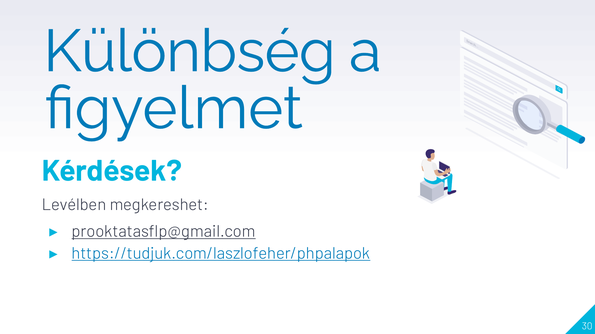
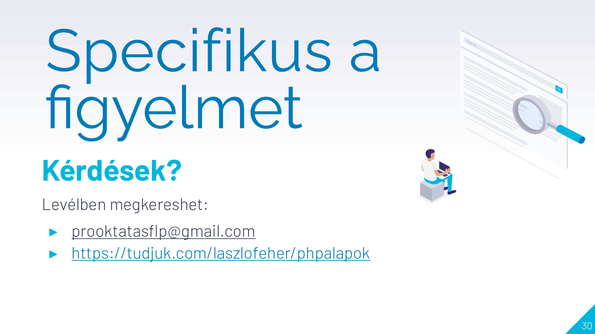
Különbség: Különbség -> Specifikus
